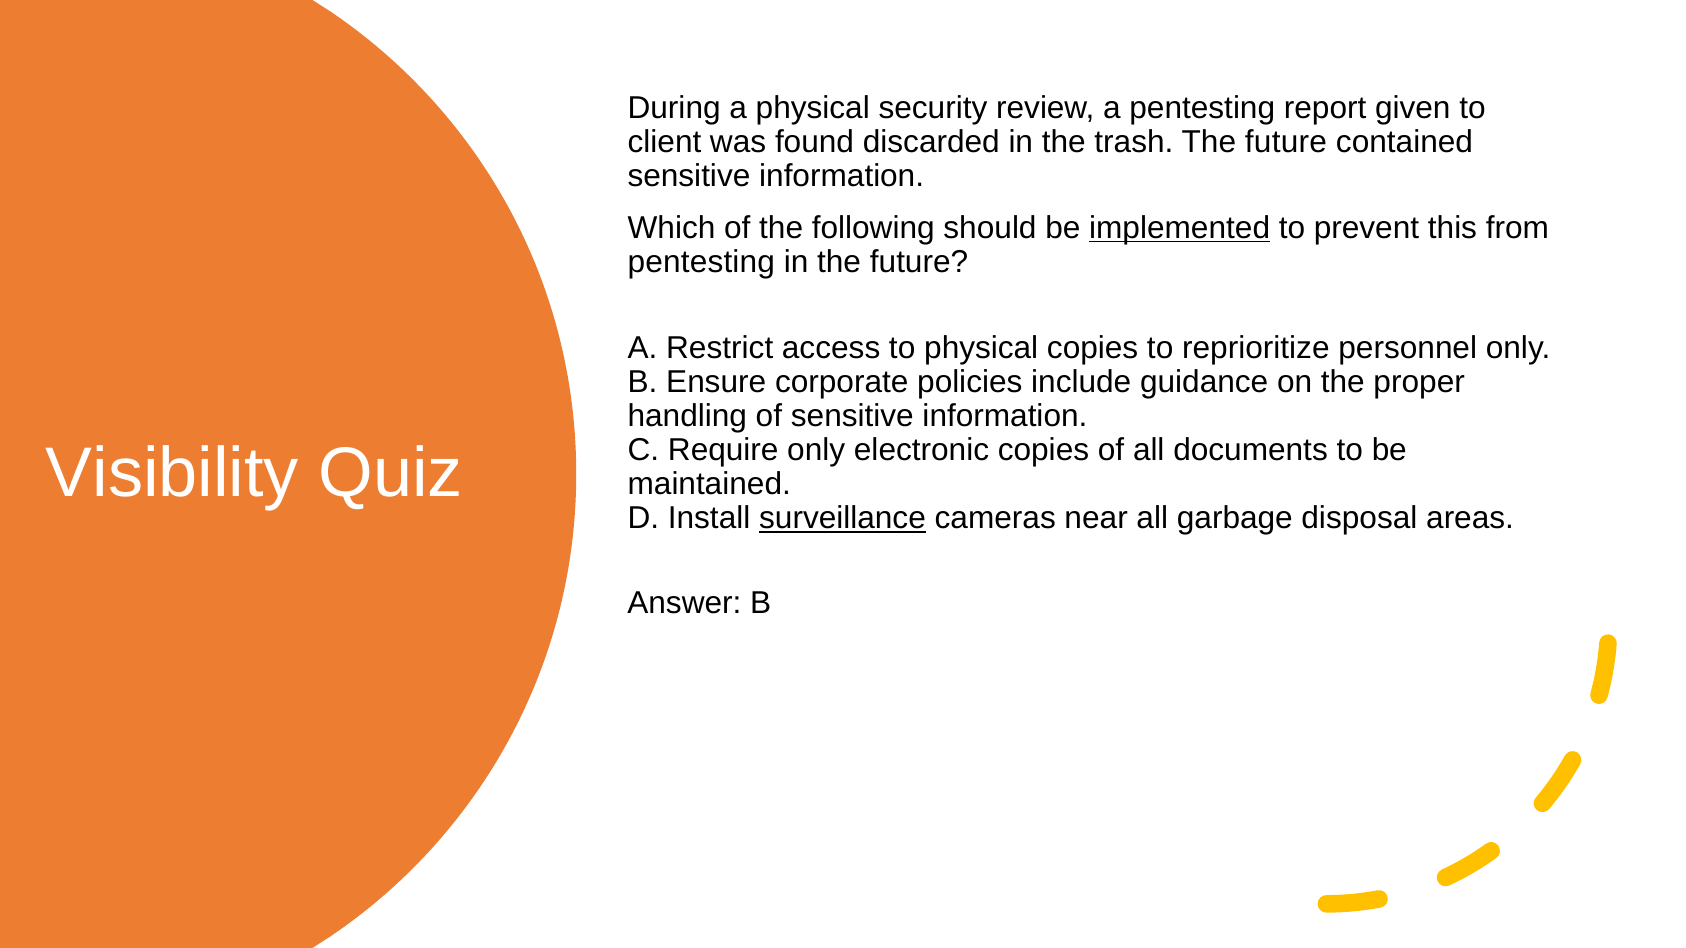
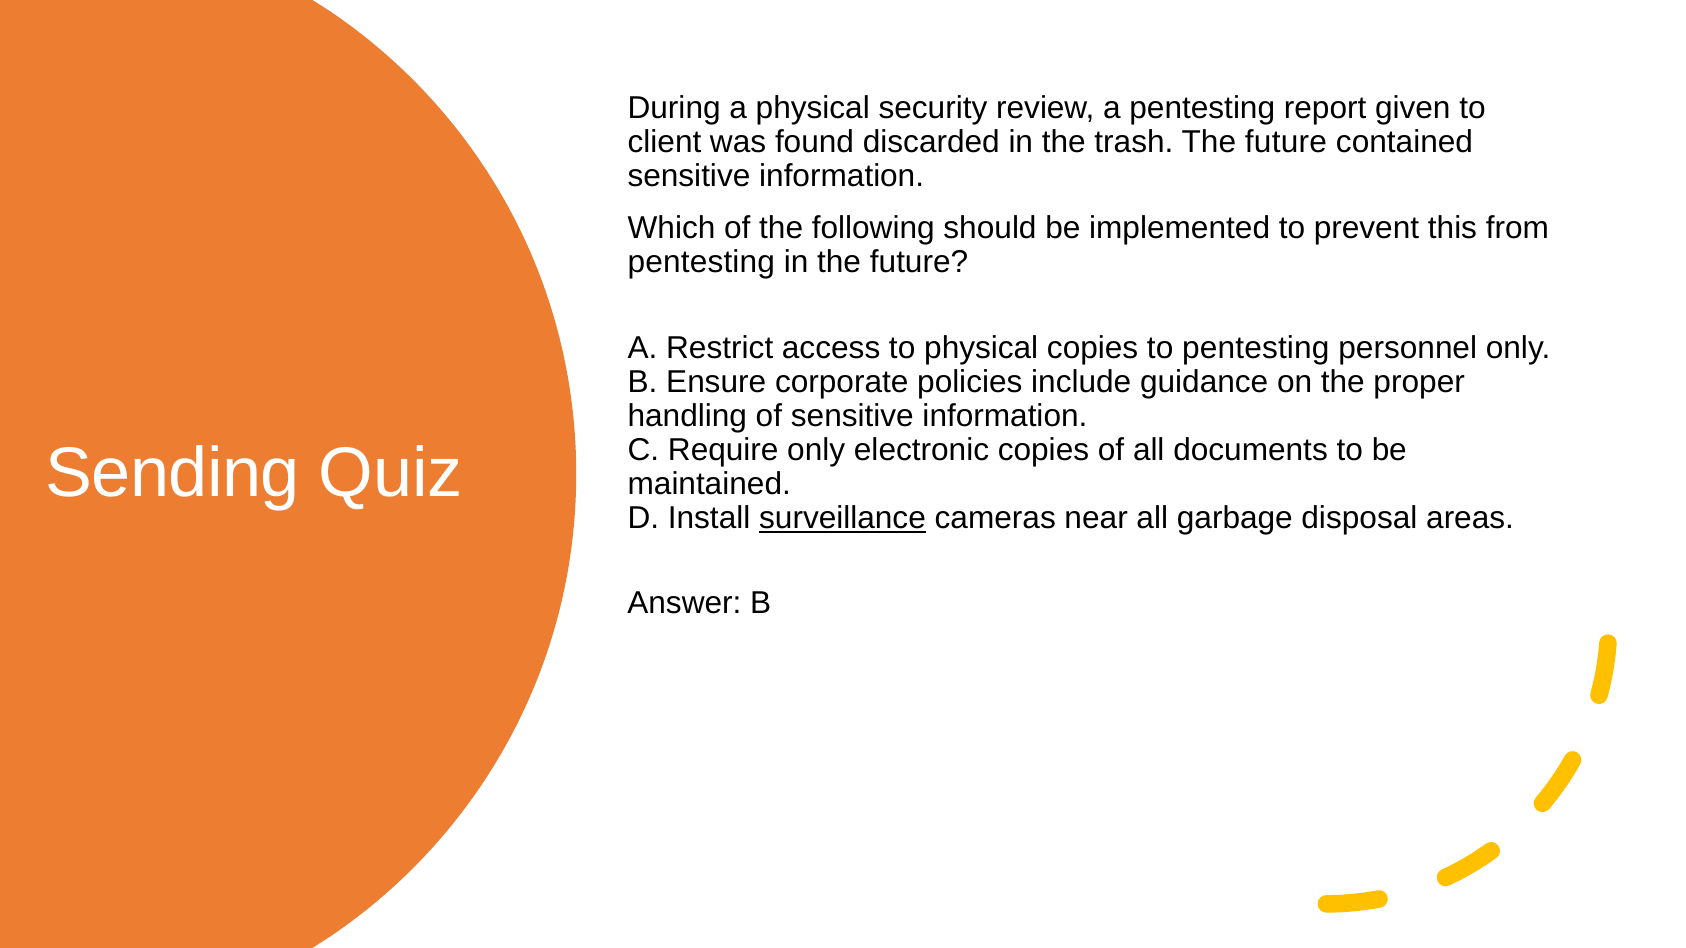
implemented underline: present -> none
to reprioritize: reprioritize -> pentesting
Visibility: Visibility -> Sending
